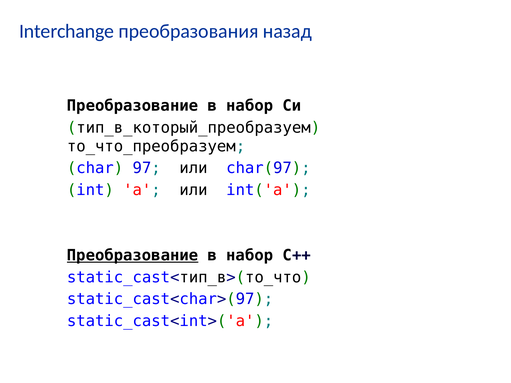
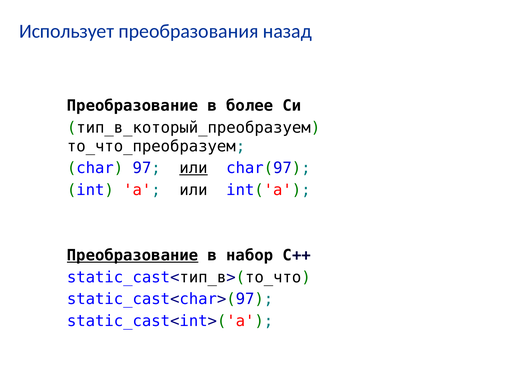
Interchange: Interchange -> Использует
набор at (250, 106): набор -> более
или at (193, 168) underline: none -> present
